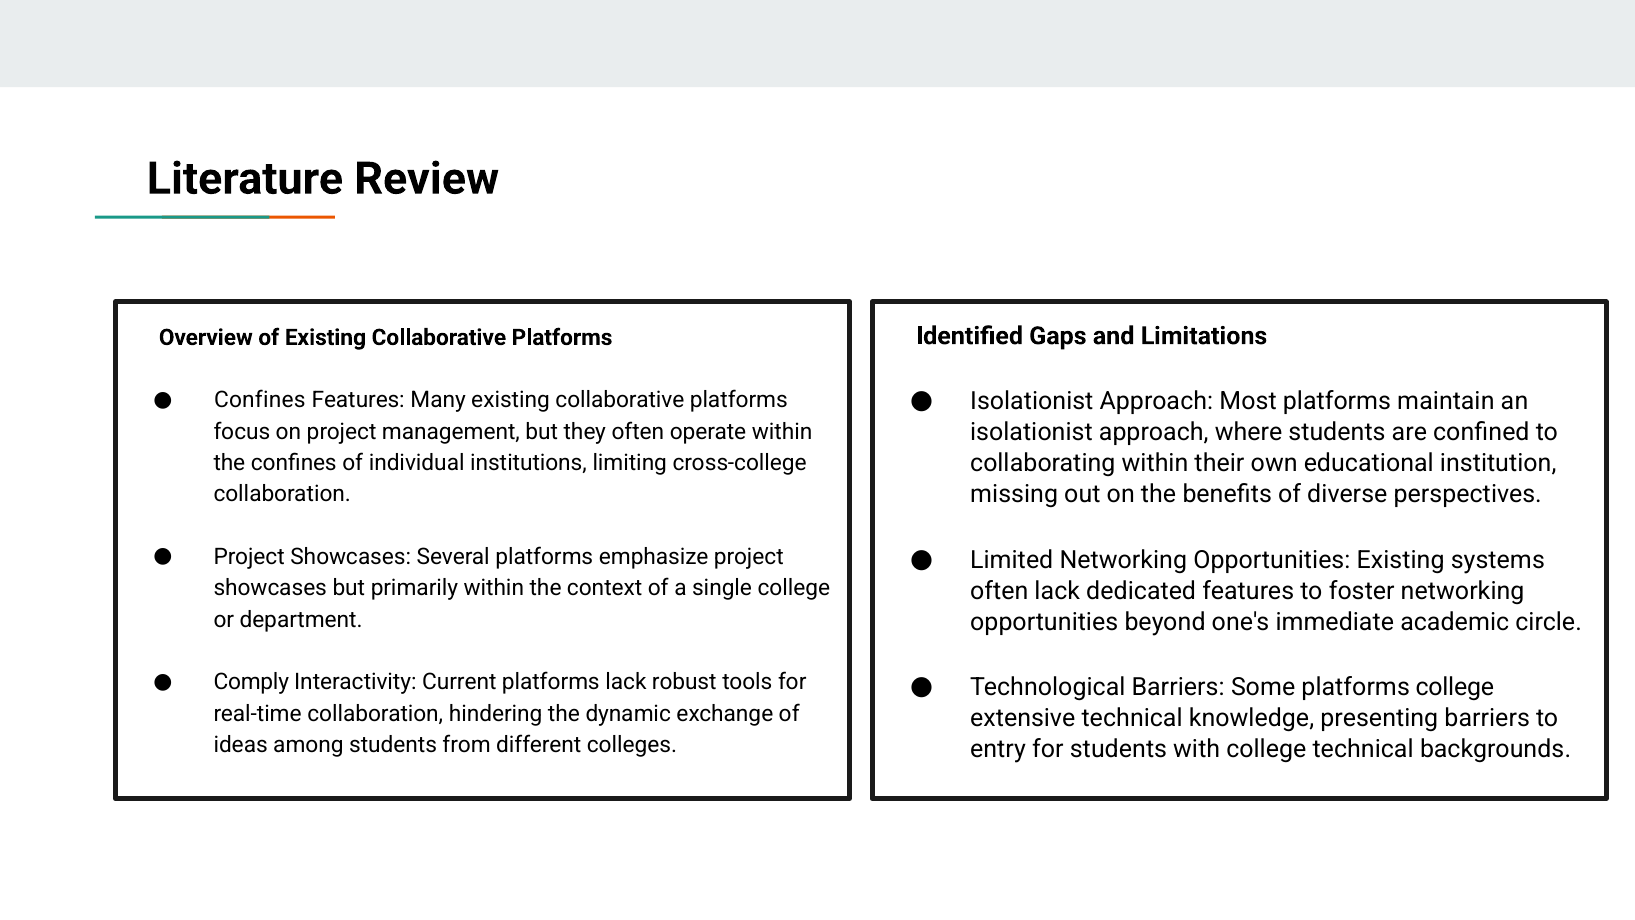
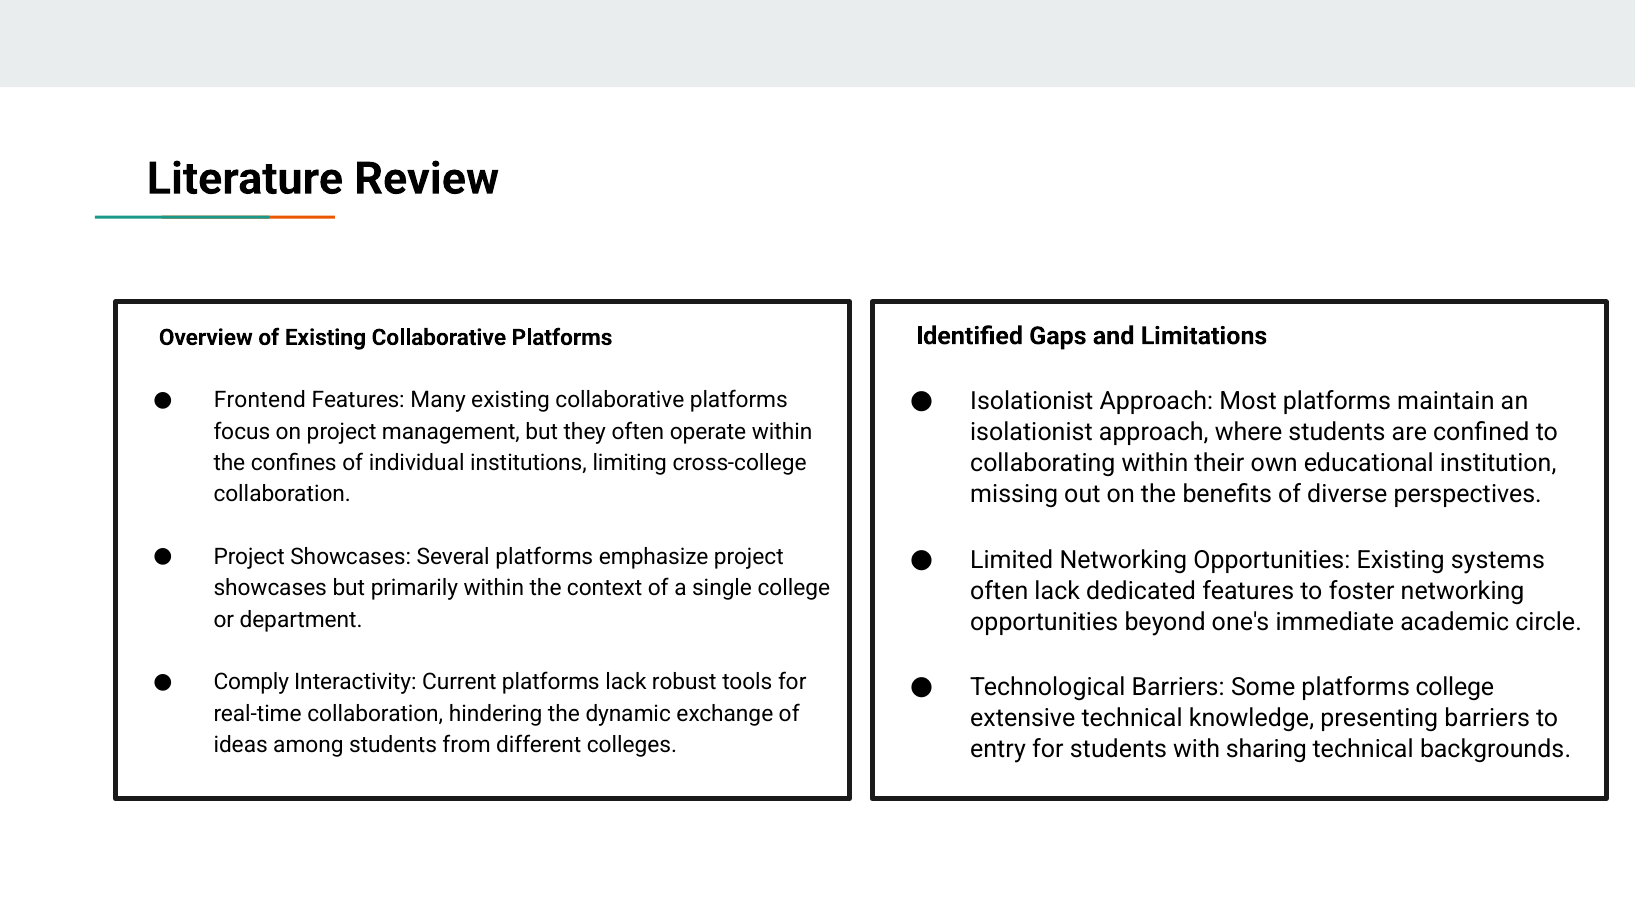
Confines at (260, 400): Confines -> Frontend
with college: college -> sharing
